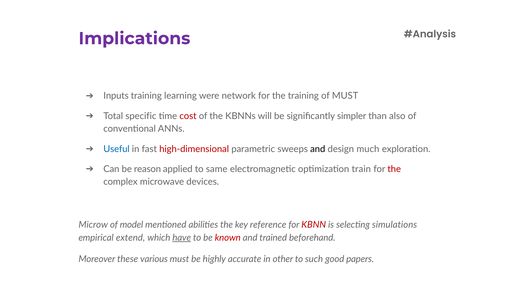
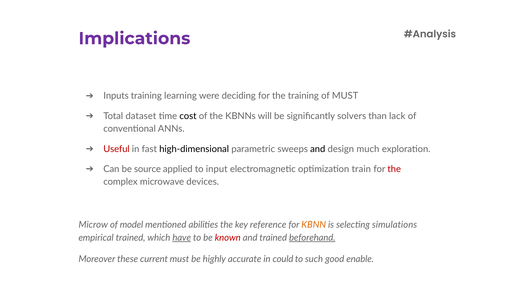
network: network -> deciding
specific: specific -> dataset
cost colour: red -> black
simpler: simpler -> solvers
also: also -> lack
Useful colour: blue -> red
high-dimensional colour: red -> black
reason: reason -> source
same: same -> input
KBNN colour: red -> orange
empirical extend: extend -> trained
beforehand underline: none -> present
various: various -> current
other: other -> could
papers: papers -> enable
